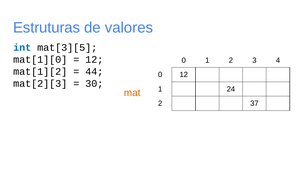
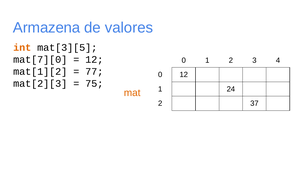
Estruturas: Estruturas -> Armazena
int colour: blue -> orange
mat[1][0: mat[1][0 -> mat[7][0
44: 44 -> 77
30: 30 -> 75
